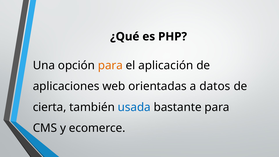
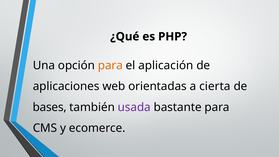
datos: datos -> cierta
cierta: cierta -> bases
usada colour: blue -> purple
